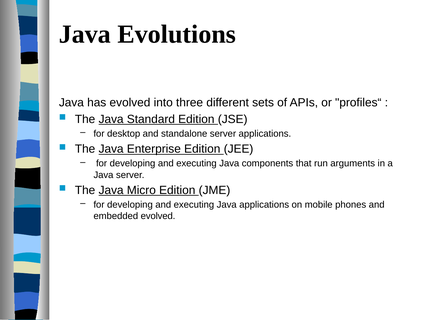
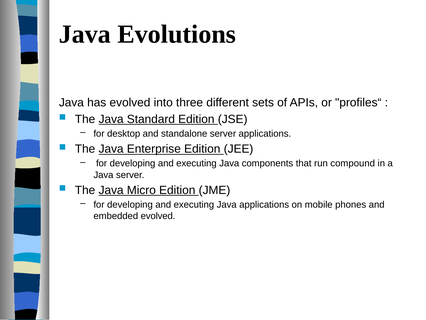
arguments: arguments -> compound
